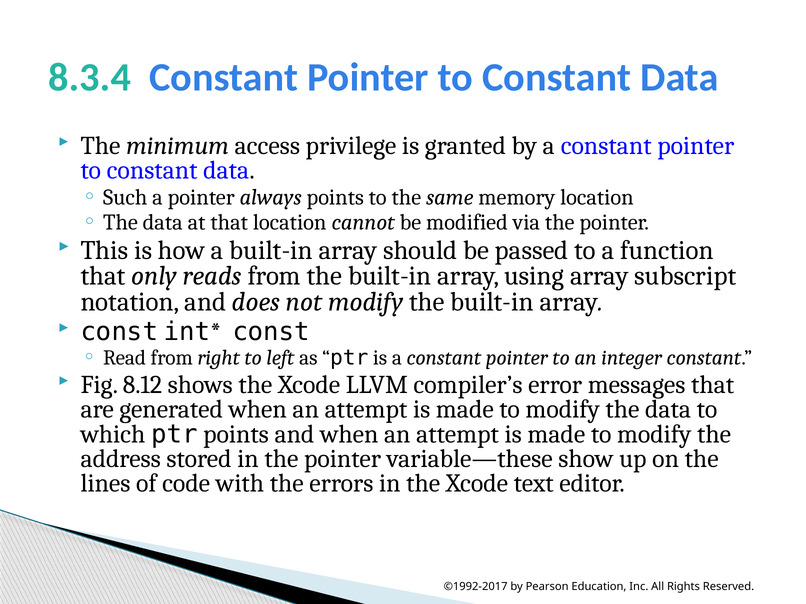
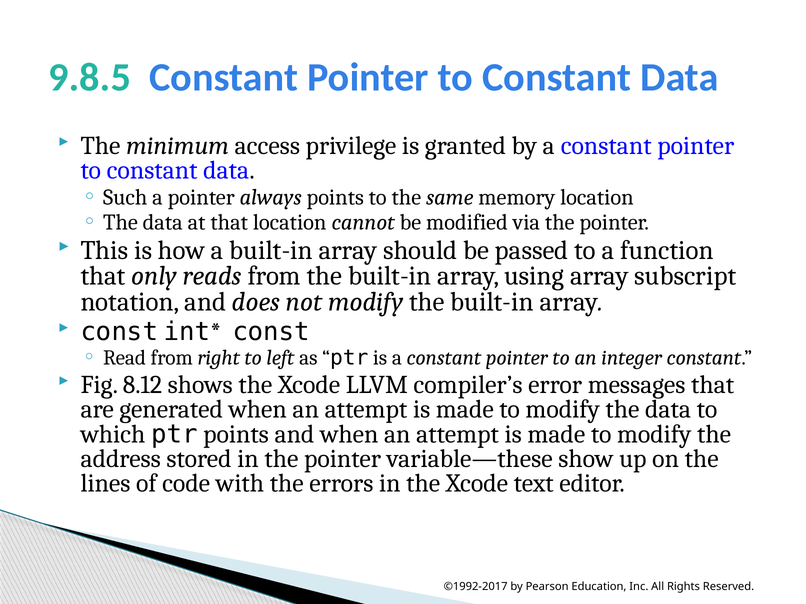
8.3.4: 8.3.4 -> 9.8.5
